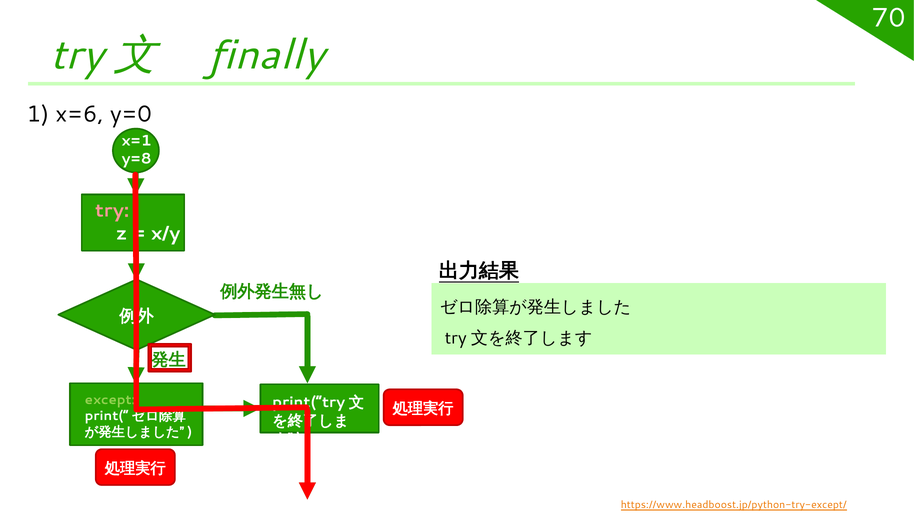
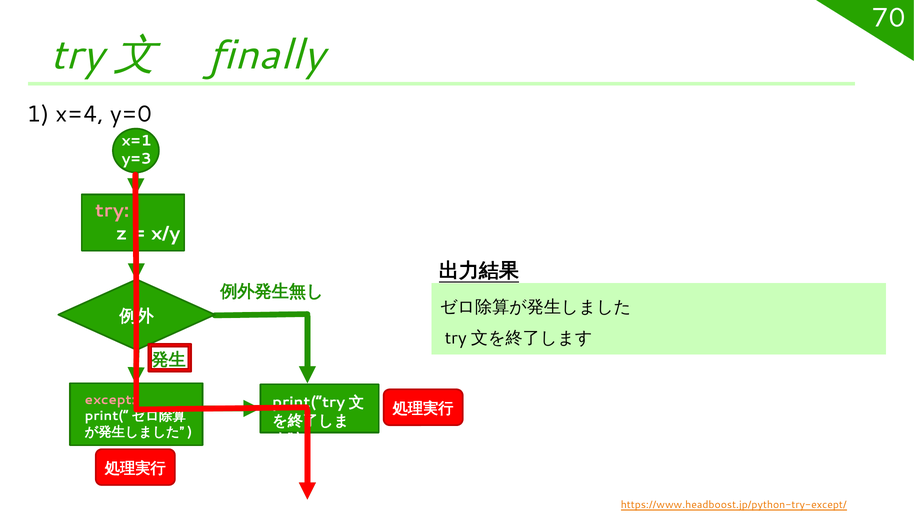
x=6: x=6 -> x=4
y=8: y=8 -> y=3
except colour: light green -> pink
